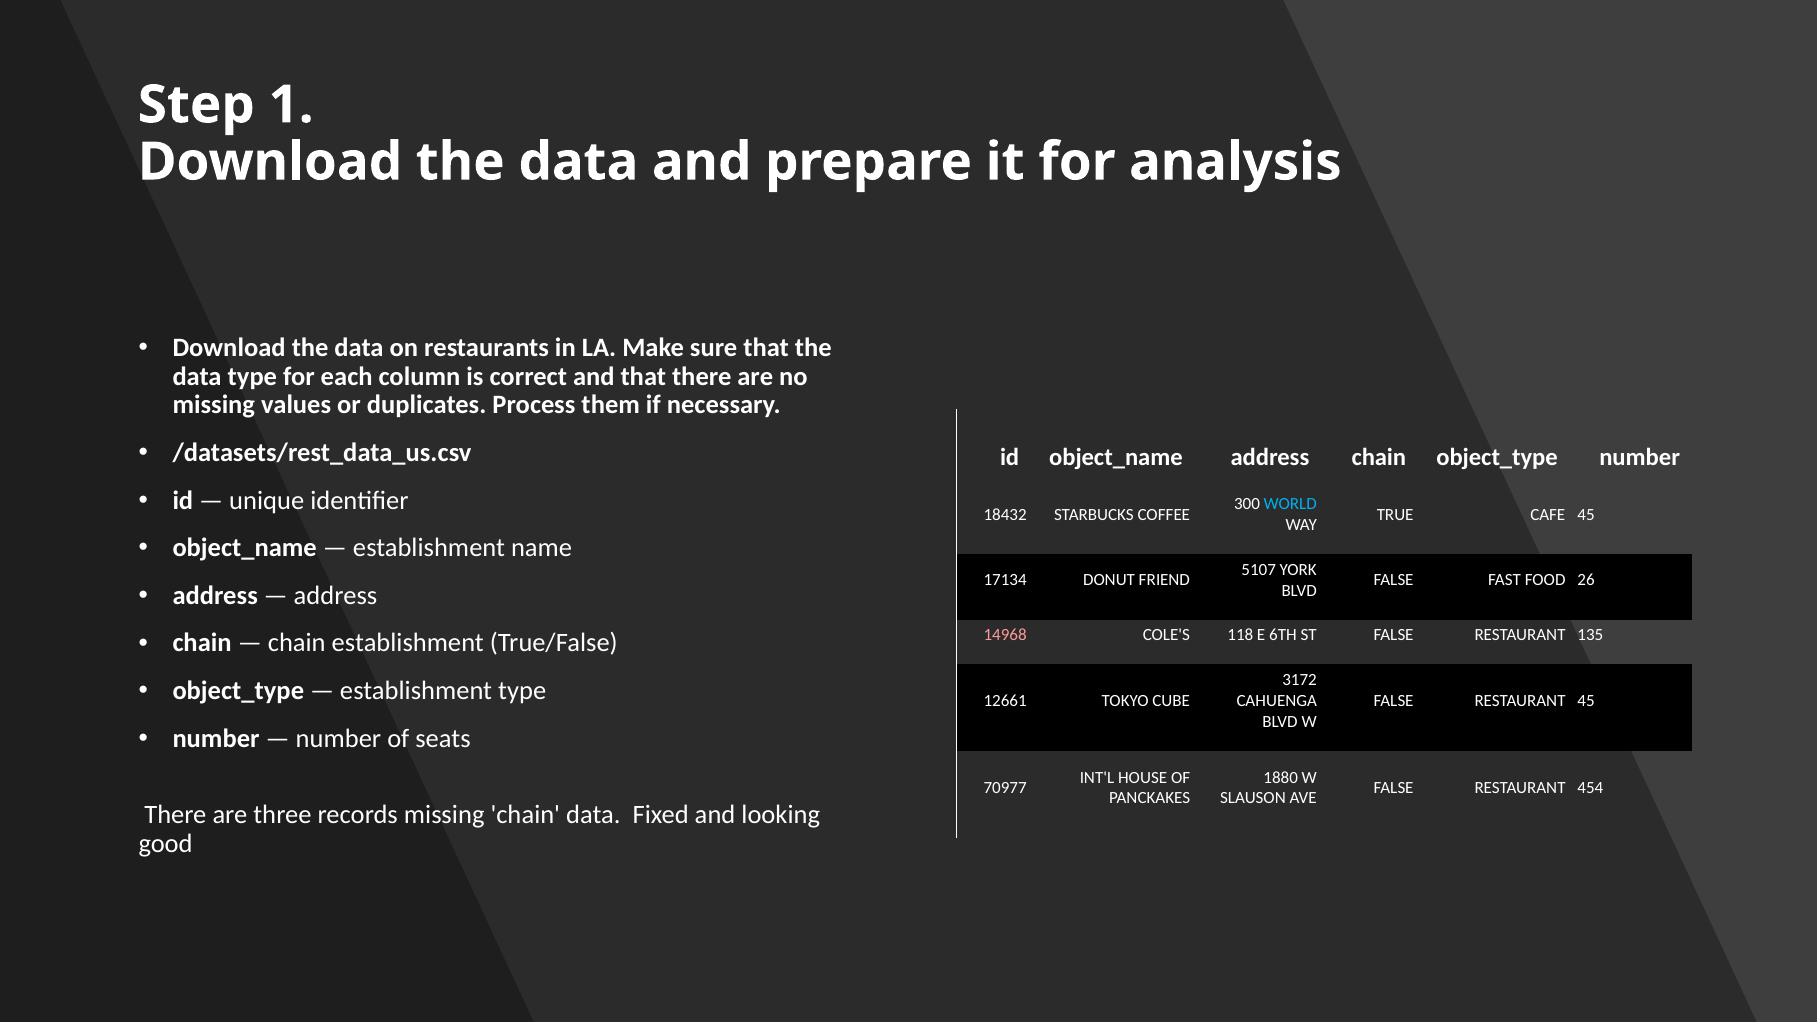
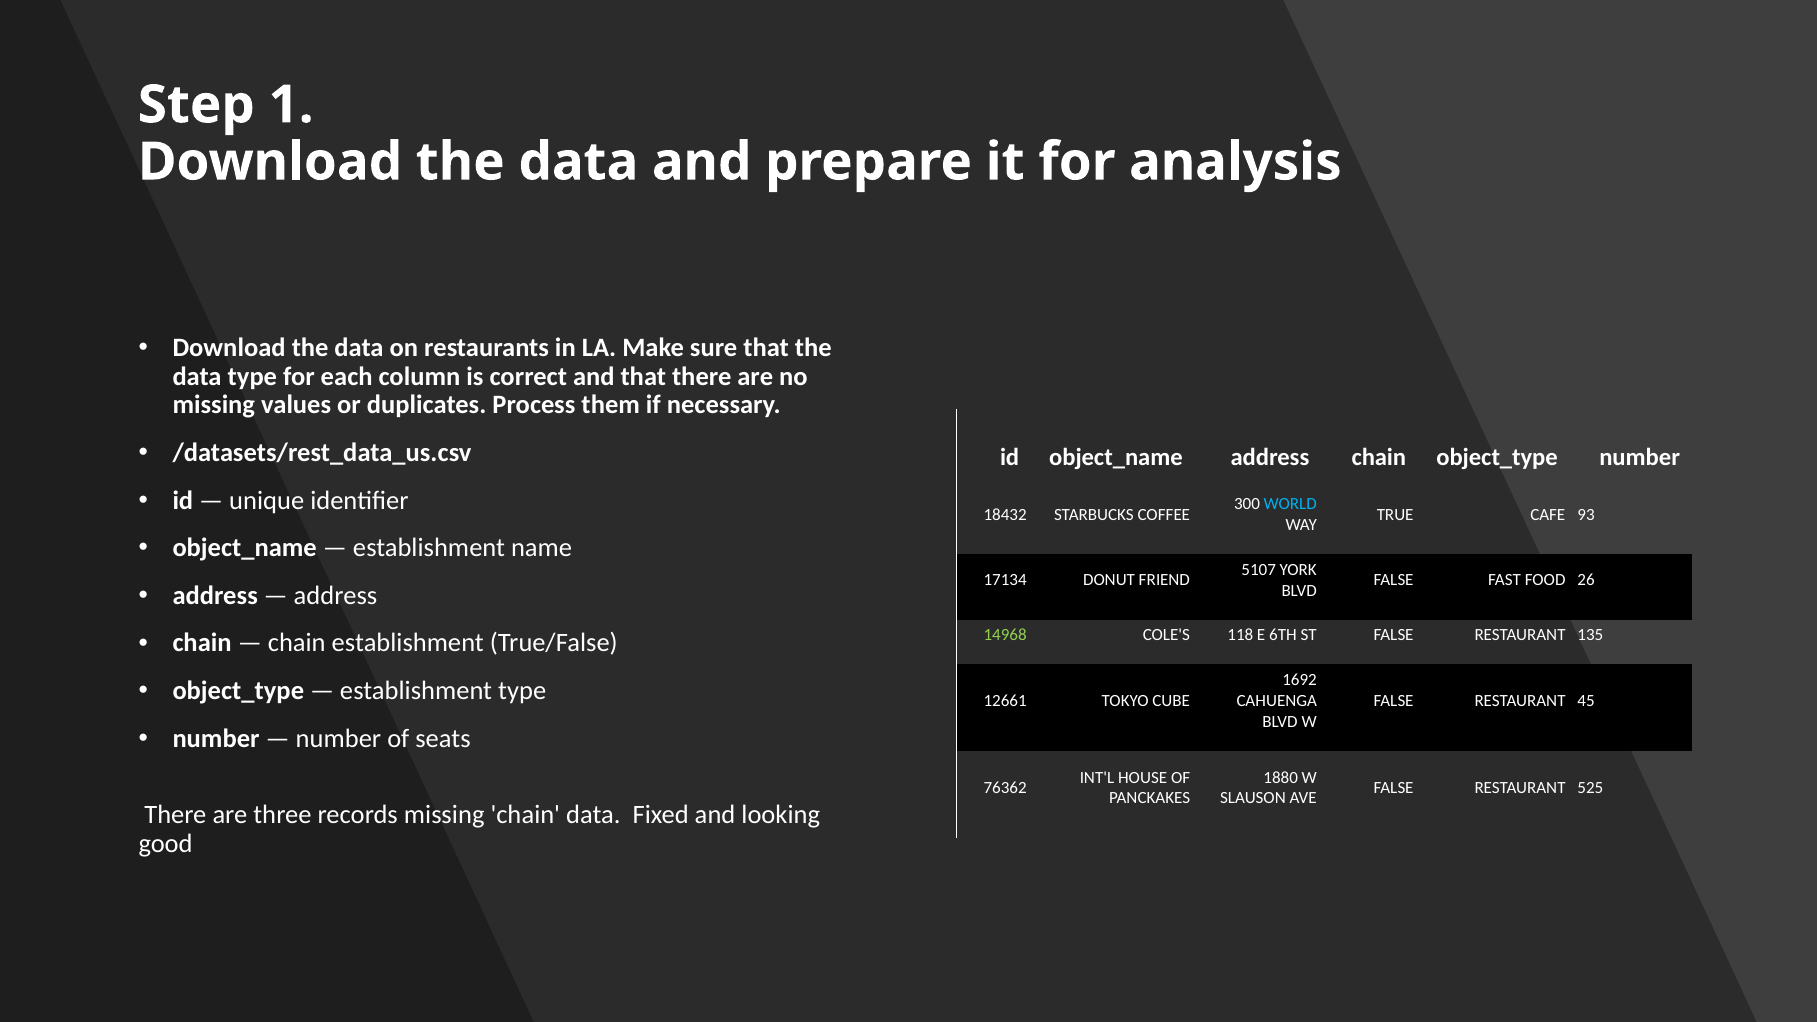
CAFE 45: 45 -> 93
14968 colour: pink -> light green
3172: 3172 -> 1692
70977: 70977 -> 76362
454: 454 -> 525
